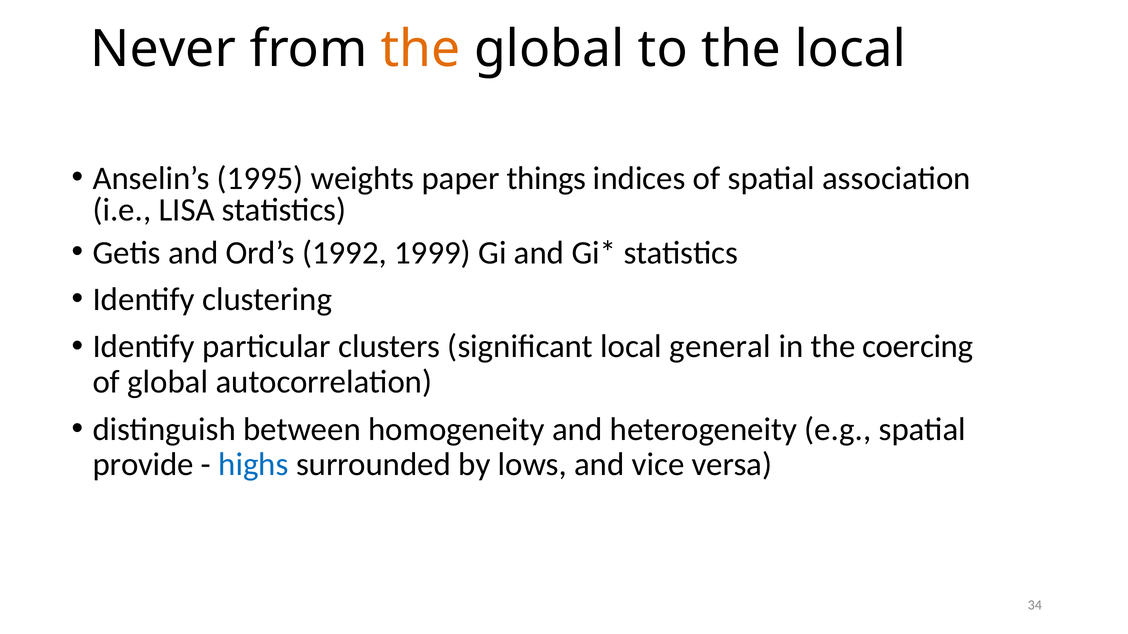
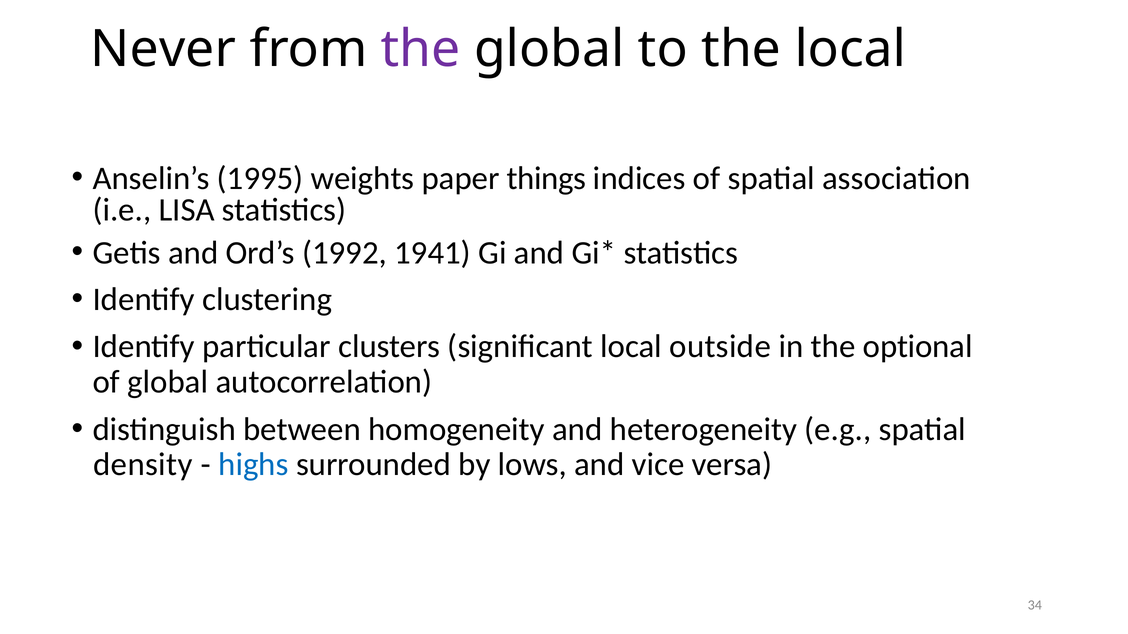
the at (421, 49) colour: orange -> purple
1999: 1999 -> 1941
general: general -> outside
coercing: coercing -> optional
provide: provide -> density
